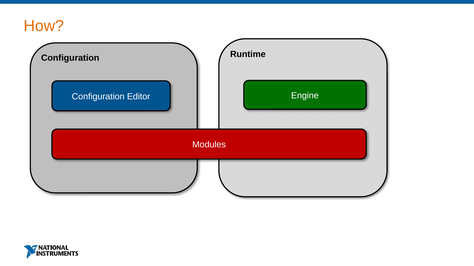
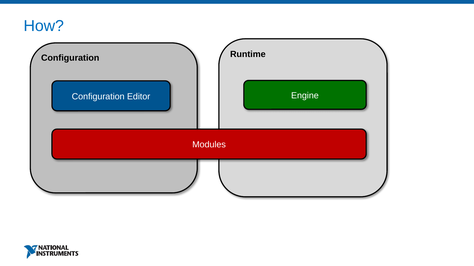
How colour: orange -> blue
